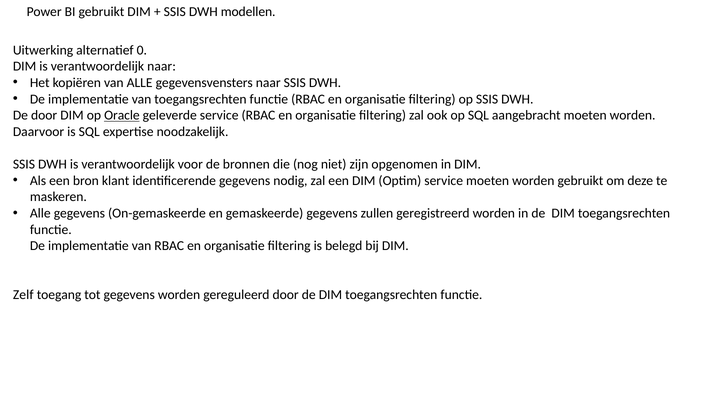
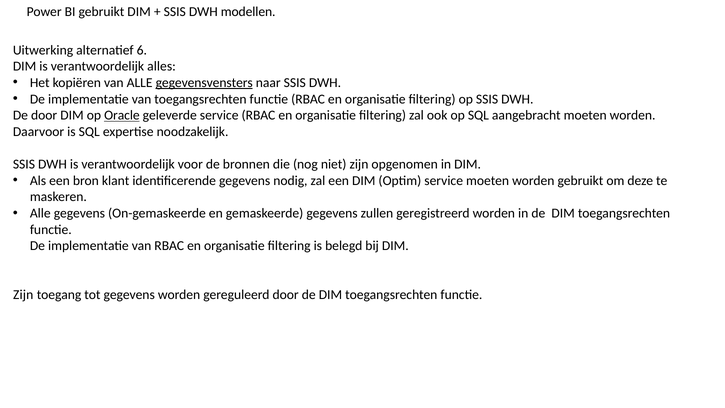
0: 0 -> 6
verantwoordelijk naar: naar -> alles
gegevensvensters underline: none -> present
Zelf at (23, 295): Zelf -> Zijn
